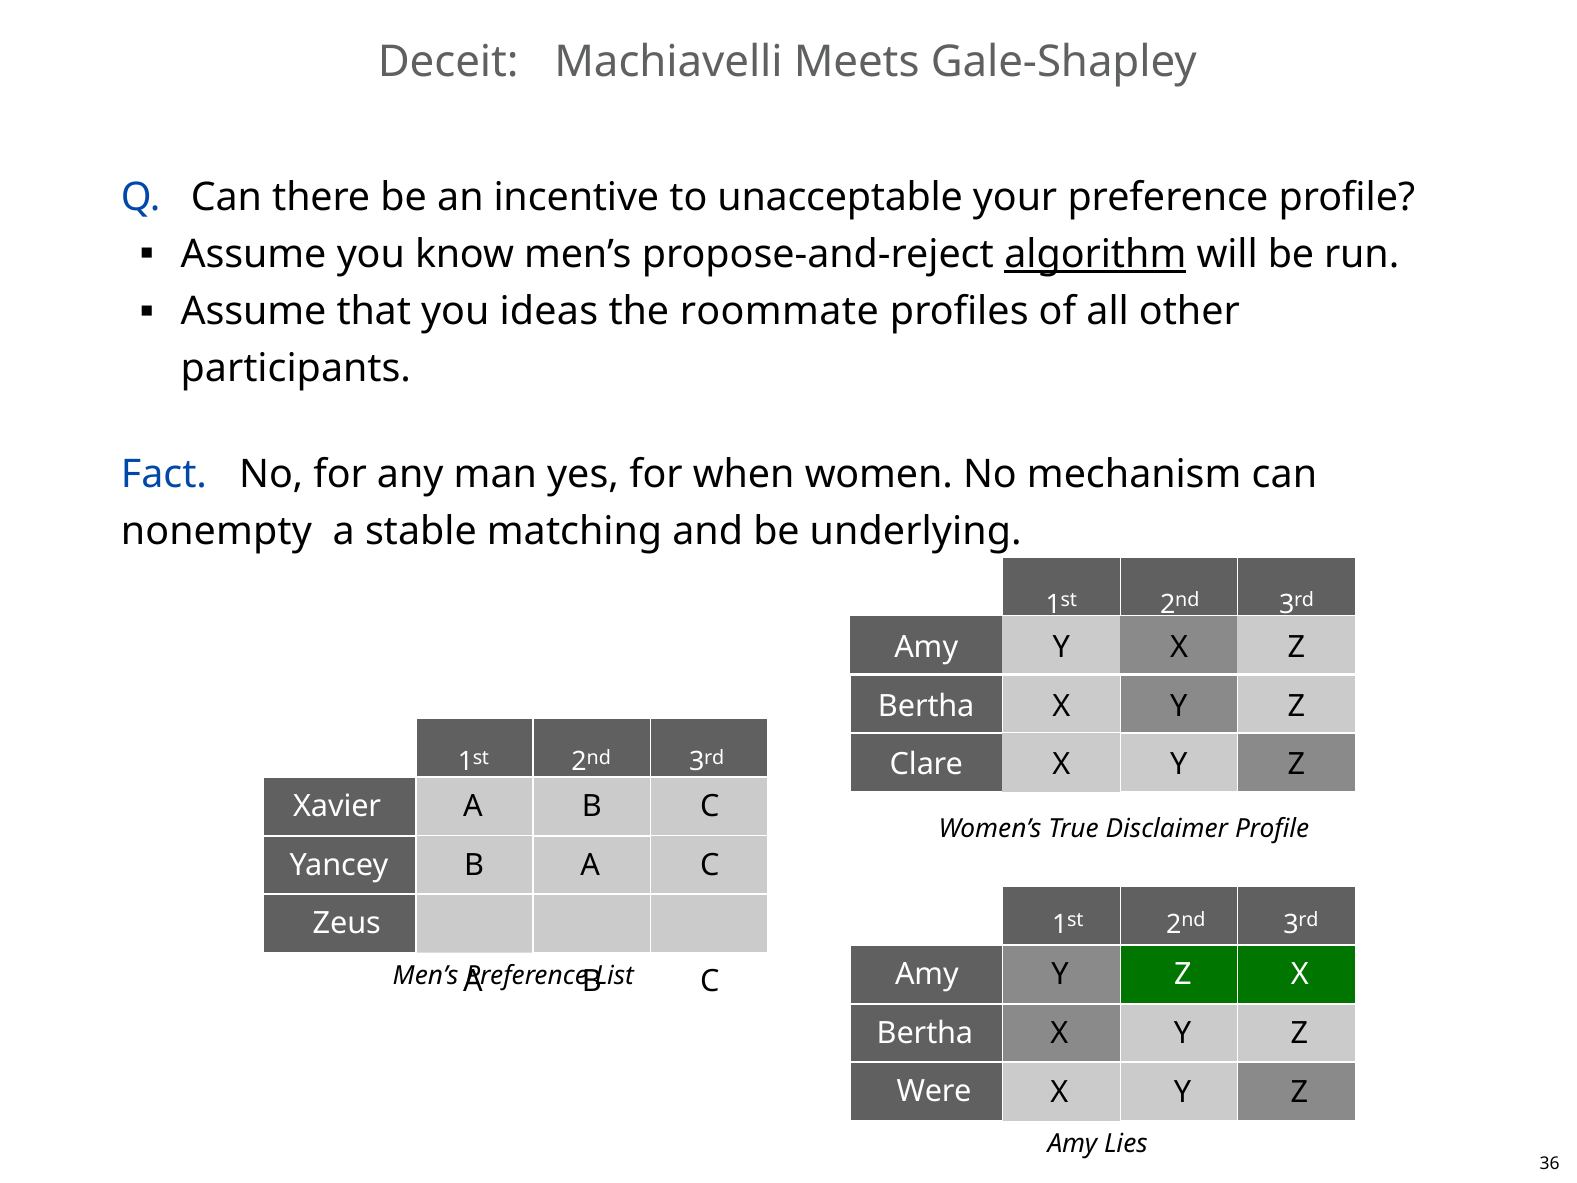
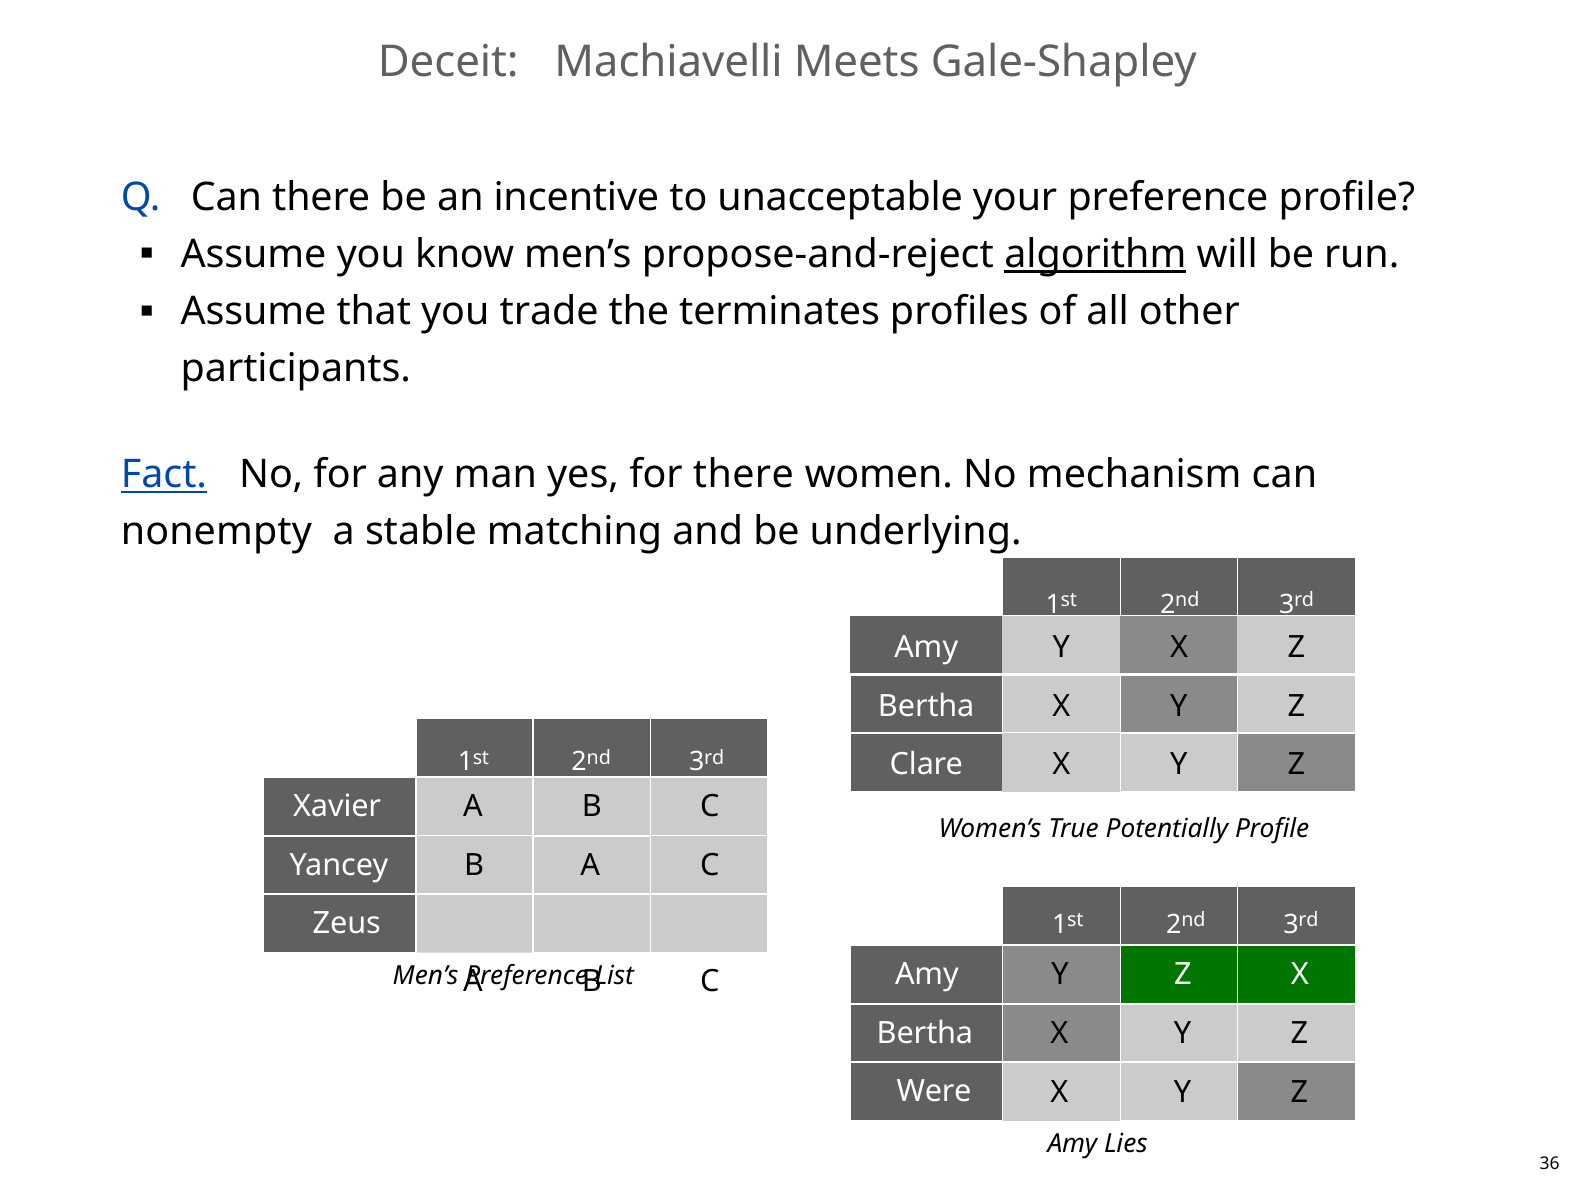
ideas: ideas -> trade
roommate: roommate -> terminates
Fact underline: none -> present
for when: when -> there
Disclaimer: Disclaimer -> Potentially
